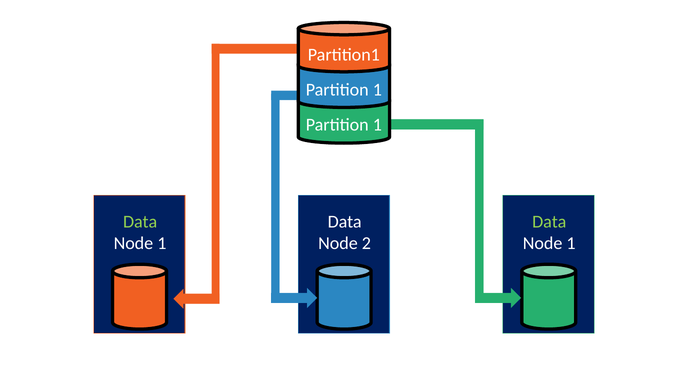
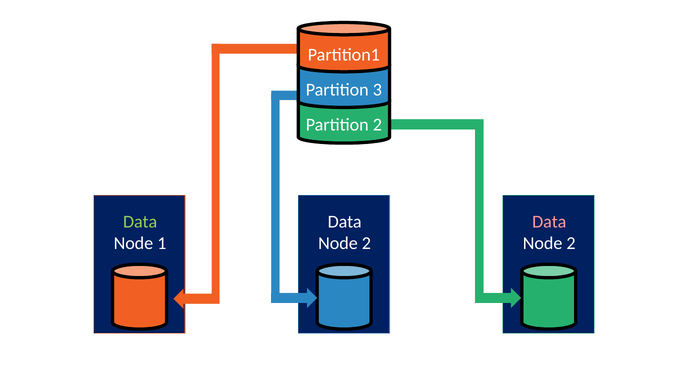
1 at (377, 90): 1 -> 3
1 at (377, 125): 1 -> 2
Data at (549, 222) colour: light green -> pink
1 at (571, 243): 1 -> 2
